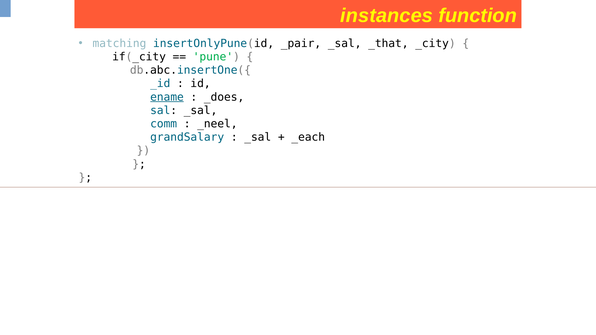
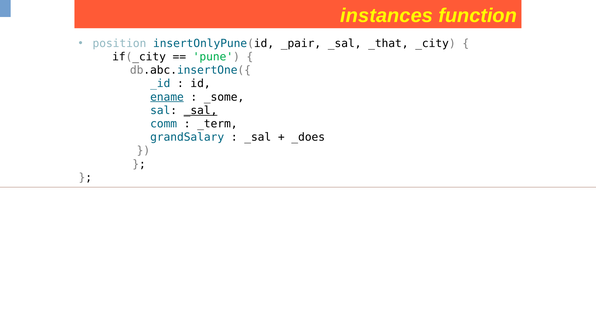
matching: matching -> position
_does: _does -> _some
_sal at (201, 111) underline: none -> present
_neel: _neel -> _term
_each: _each -> _does
